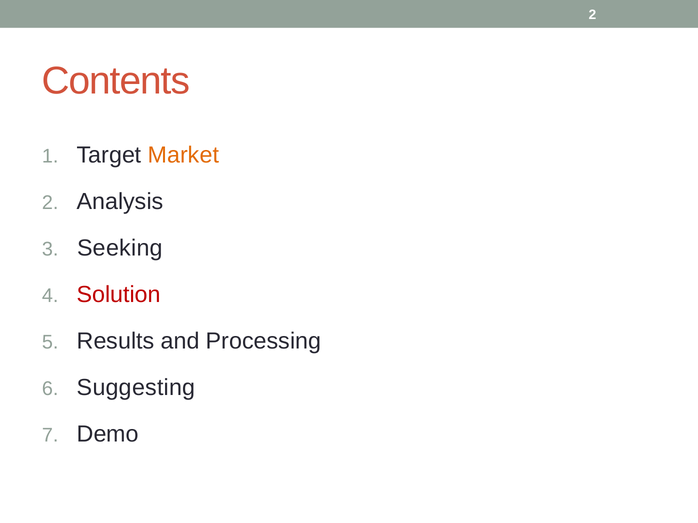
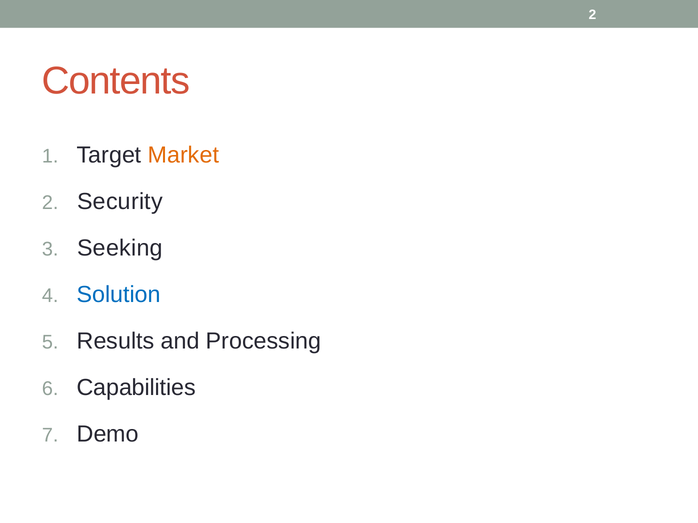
Analysis: Analysis -> Security
Solution colour: red -> blue
Suggesting: Suggesting -> Capabilities
